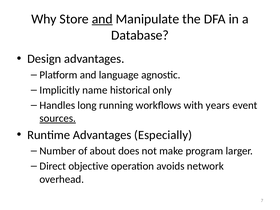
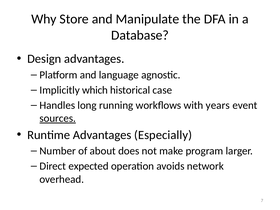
and at (102, 19) underline: present -> none
name: name -> which
only: only -> case
objective: objective -> expected
